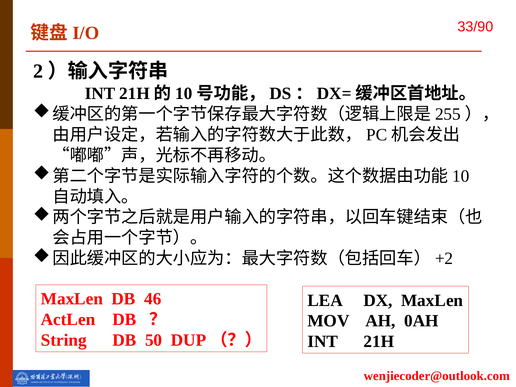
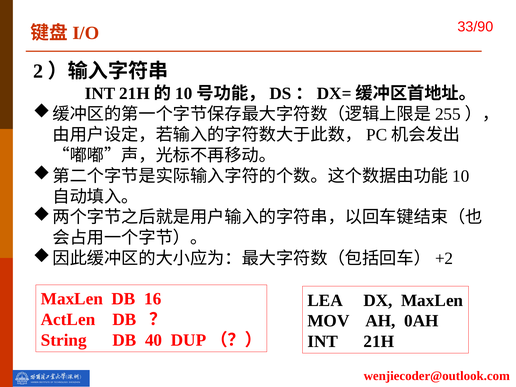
46: 46 -> 16
50: 50 -> 40
